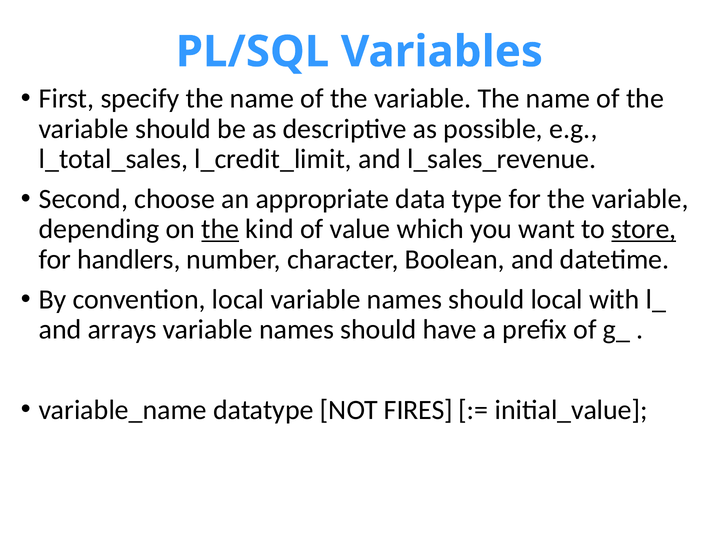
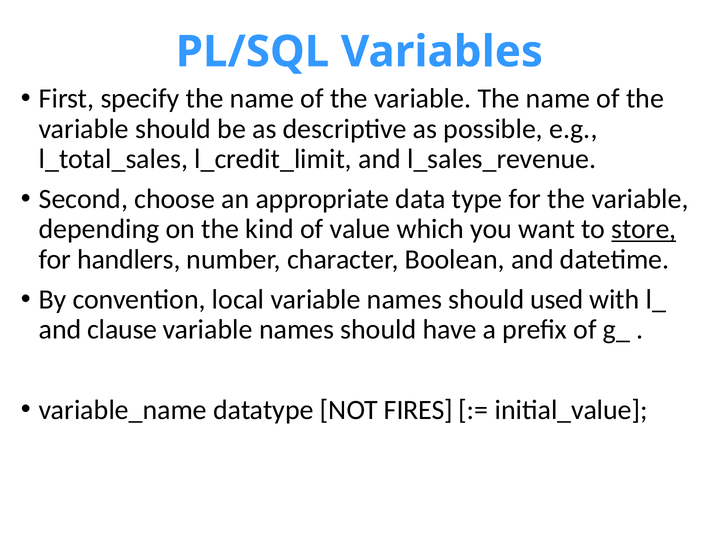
the at (220, 229) underline: present -> none
should local: local -> used
arrays: arrays -> clause
